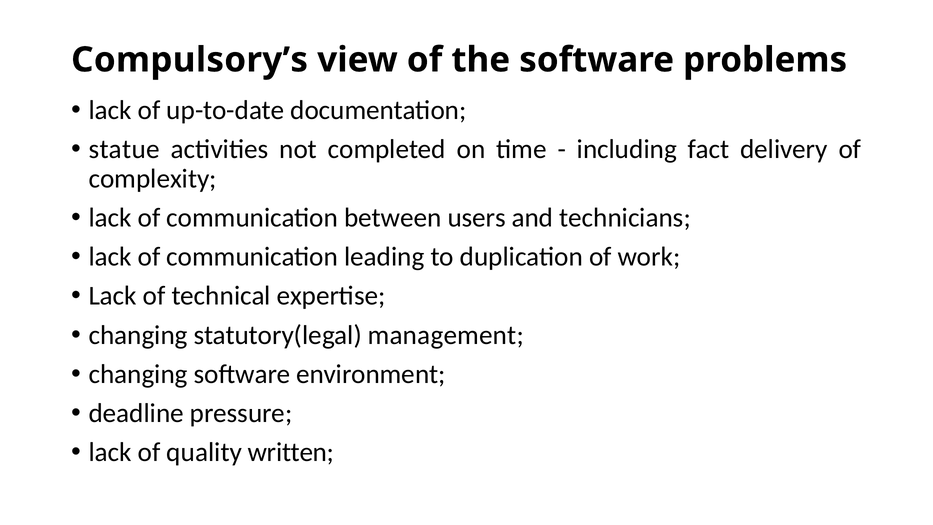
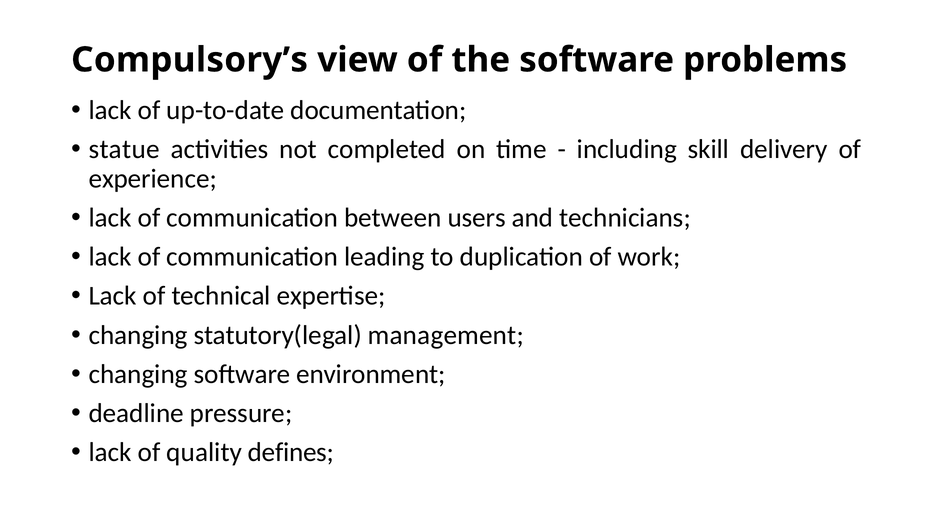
fact: fact -> skill
complexity: complexity -> experience
written: written -> defines
